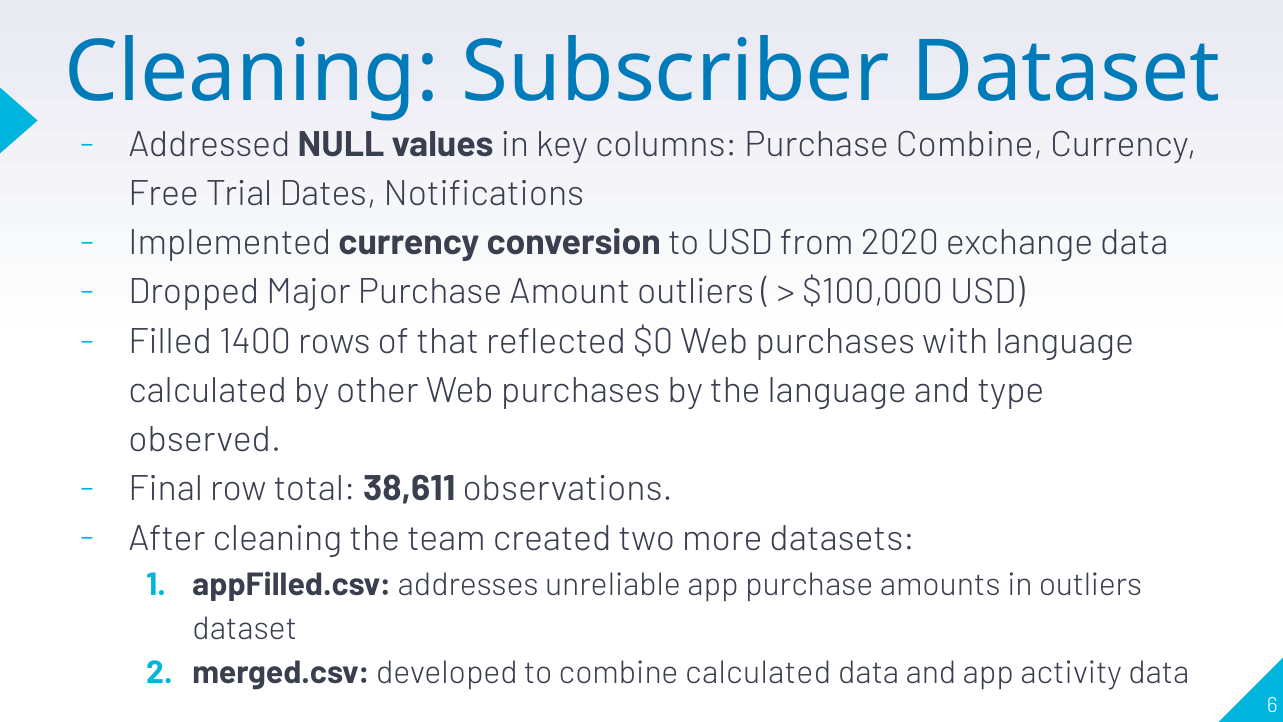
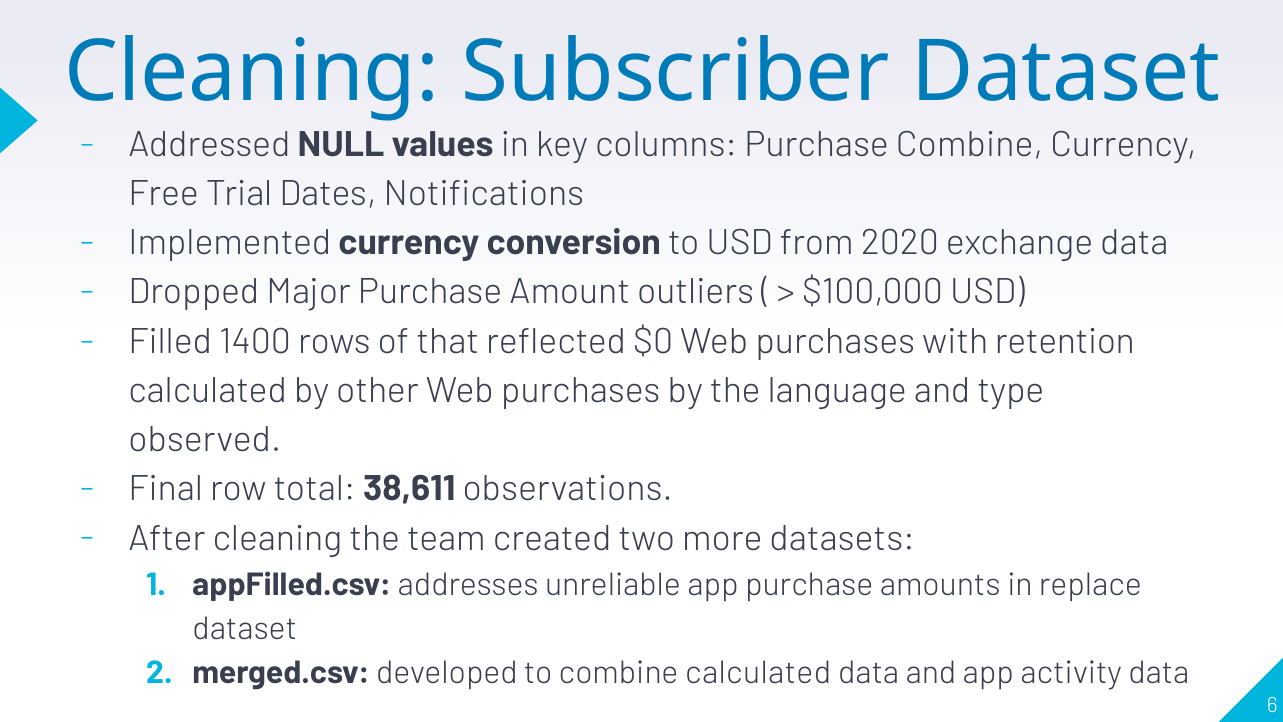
with language: language -> retention
in outliers: outliers -> replace
